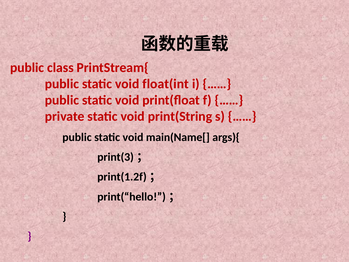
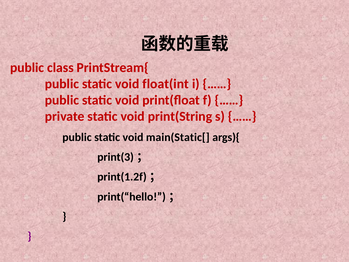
main(Name[: main(Name[ -> main(Static[
